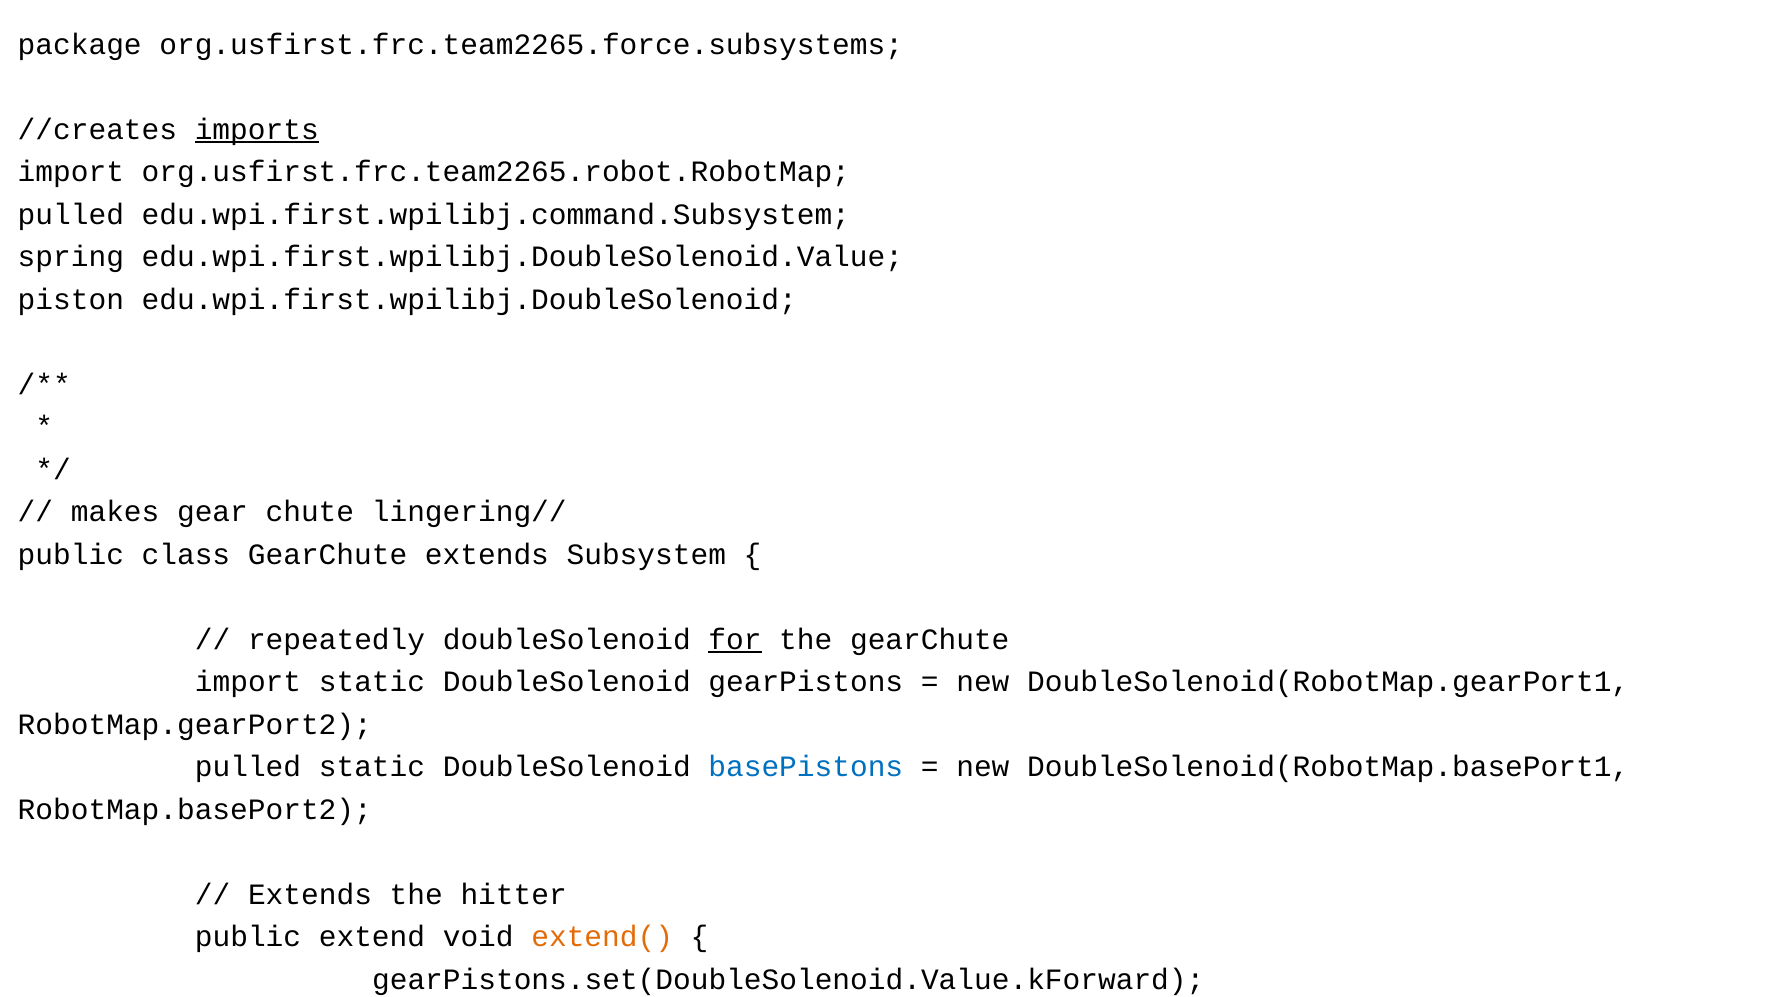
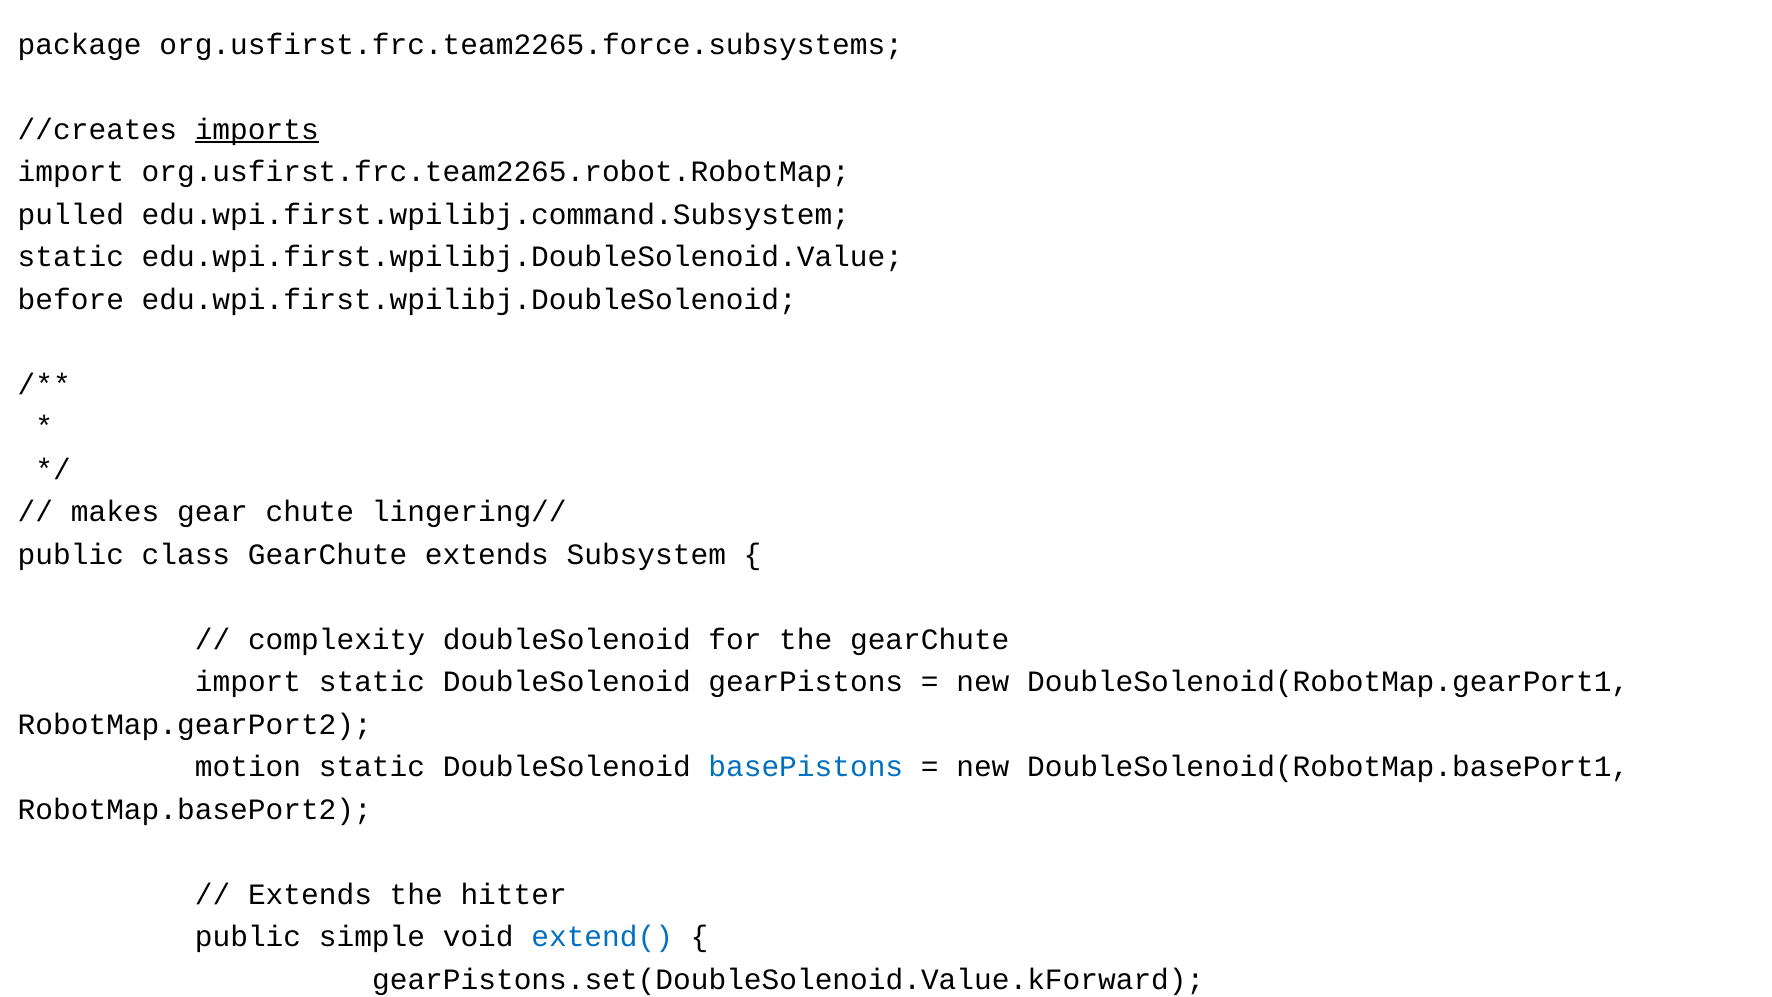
spring at (71, 257): spring -> static
piston at (71, 299): piston -> before
repeatedly: repeatedly -> complexity
for at (735, 639) underline: present -> none
pulled at (248, 767): pulled -> motion
extend: extend -> simple
extend( colour: orange -> blue
